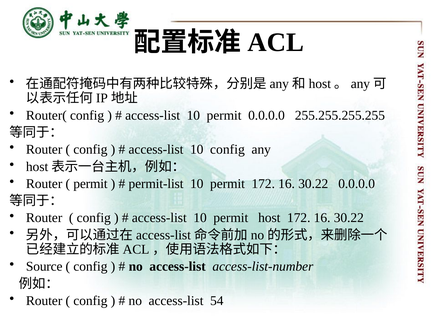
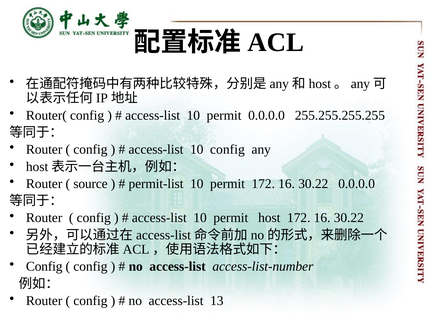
permit at (90, 184): permit -> source
Source at (44, 267): Source -> Config
54: 54 -> 13
